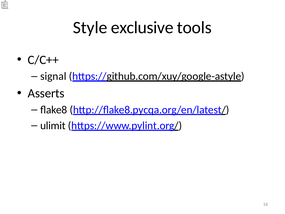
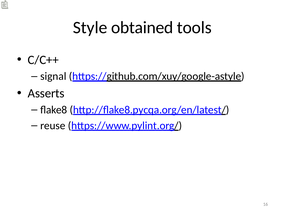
exclusive: exclusive -> obtained
ulimit: ulimit -> reuse
